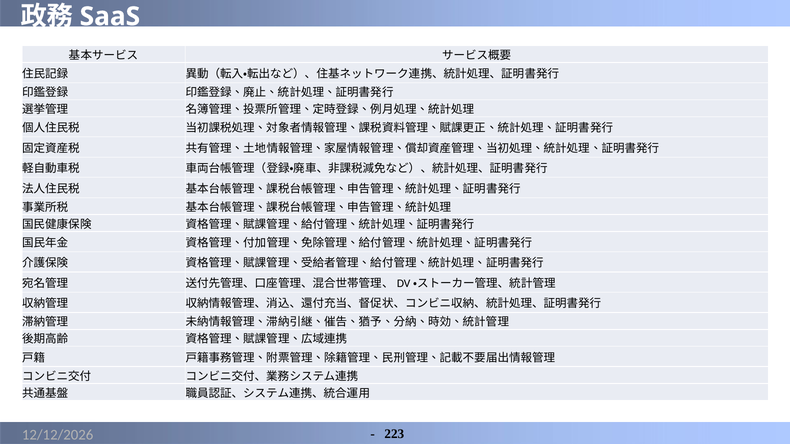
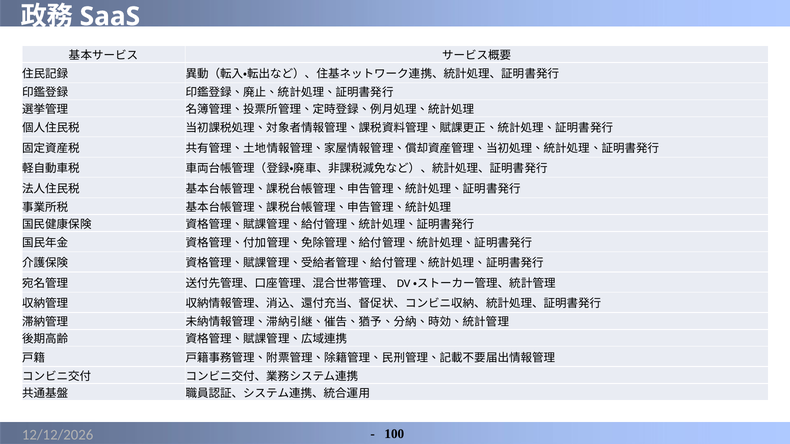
223: 223 -> 100
